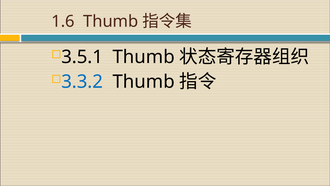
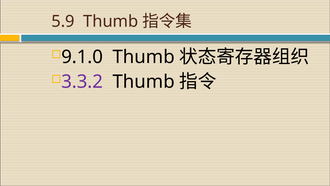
1.6: 1.6 -> 5.9
3.5.1: 3.5.1 -> 9.1.0
3.3.2 colour: blue -> purple
